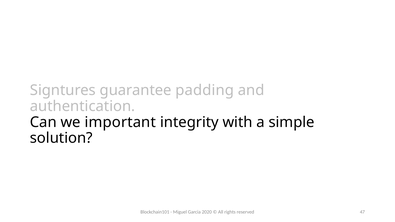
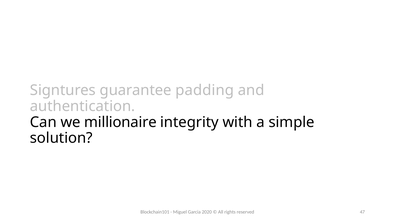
important: important -> millionaire
